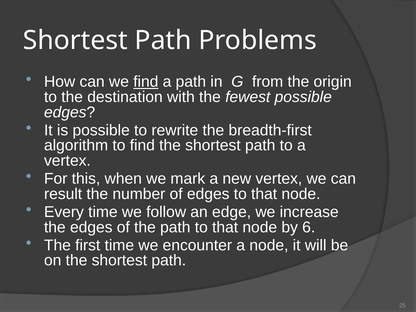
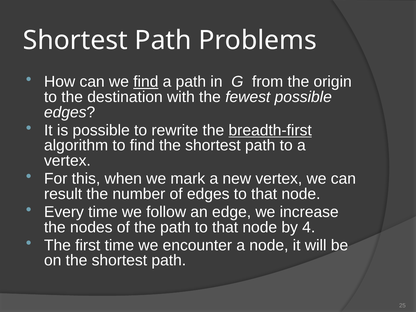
breadth-first underline: none -> present
the edges: edges -> nodes
6: 6 -> 4
